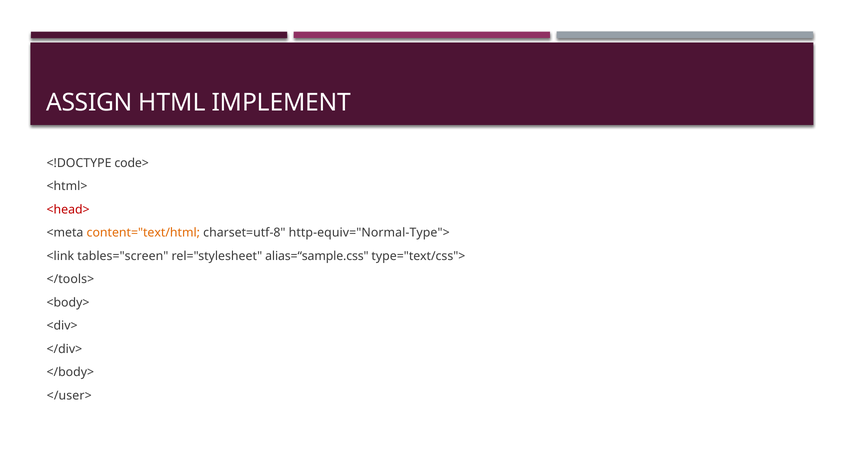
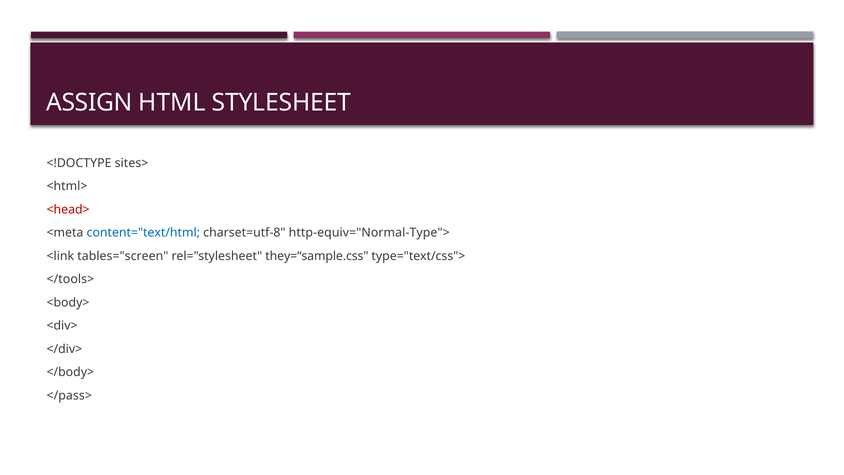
IMPLEMENT: IMPLEMENT -> STYLESHEET
code>: code> -> sites>
content="text/html colour: orange -> blue
alias=“sample.css: alias=“sample.css -> they=“sample.css
</user>: </user> -> </pass>
